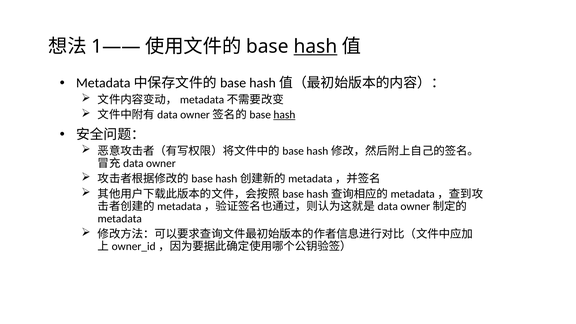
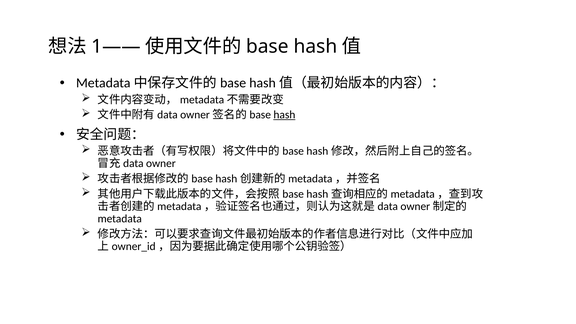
hash at (315, 47) underline: present -> none
